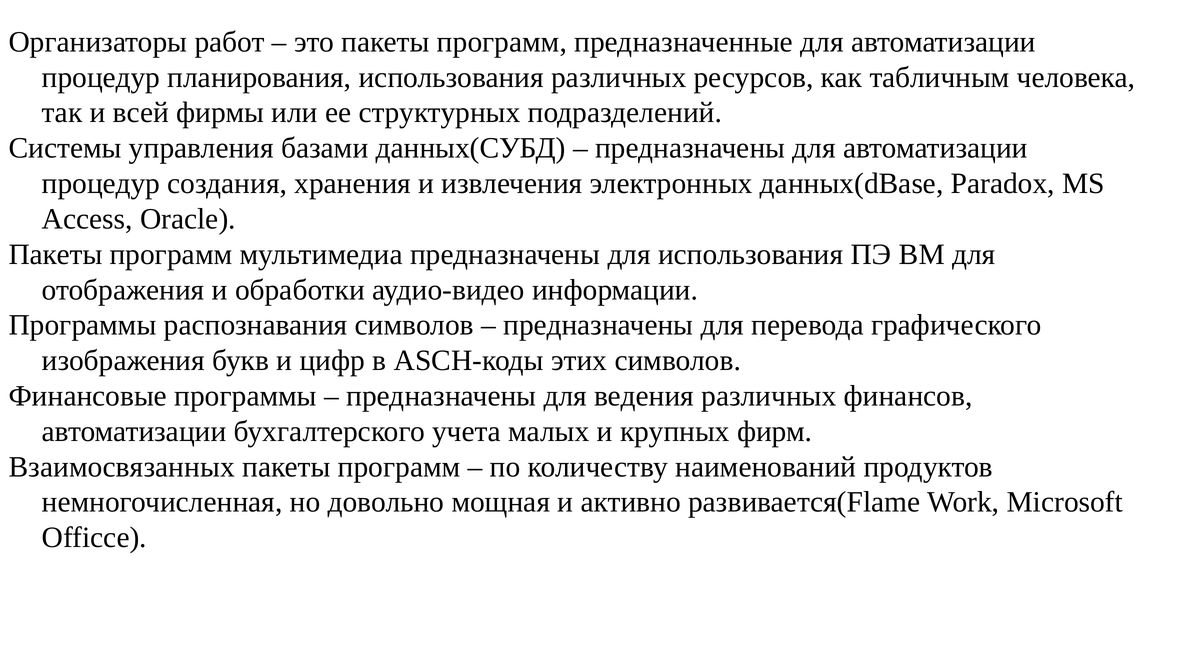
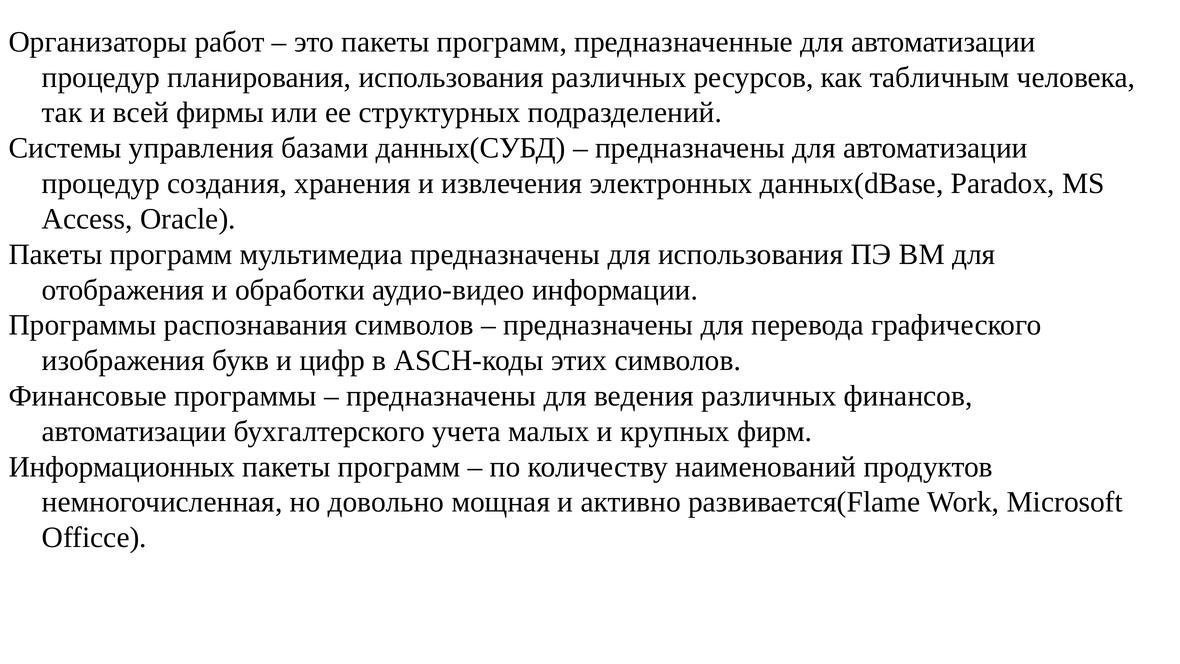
Взаимосвязанных: Взаимосвязанных -> Информационных
